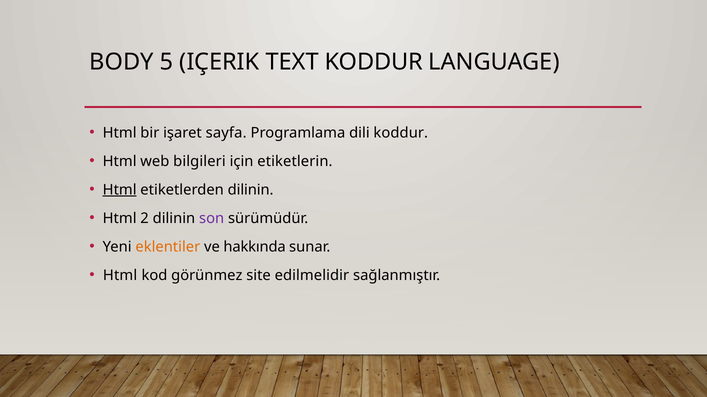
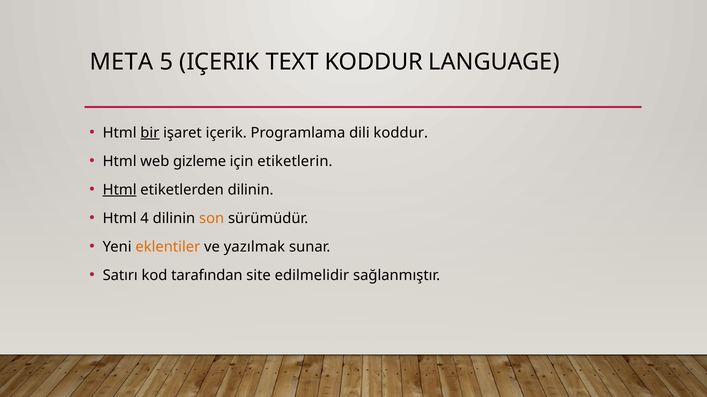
BODY: BODY -> META
bir underline: none -> present
işaret sayfa: sayfa -> içerik
bilgileri: bilgileri -> gizleme
2: 2 -> 4
son colour: purple -> orange
hakkında: hakkında -> yazılmak
Html at (120, 276): Html -> Satırı
görünmez: görünmez -> tarafından
